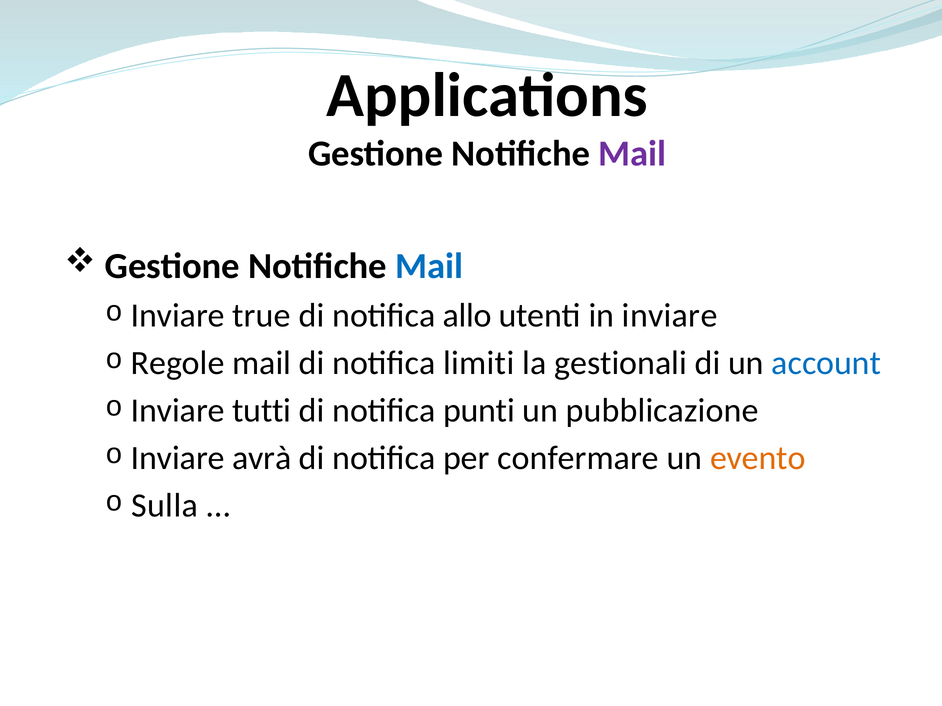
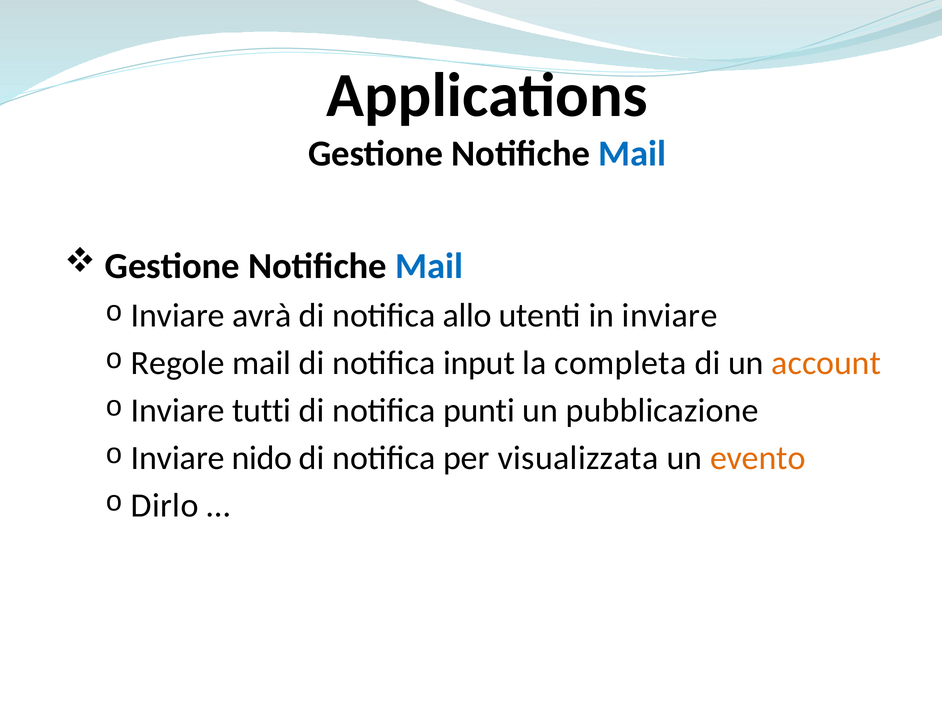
Mail at (632, 154) colour: purple -> blue
true: true -> avrà
limiti: limiti -> input
gestionali: gestionali -> completa
account colour: blue -> orange
avrà: avrà -> nido
confermare: confermare -> visualizzata
Sulla: Sulla -> Dirlo
